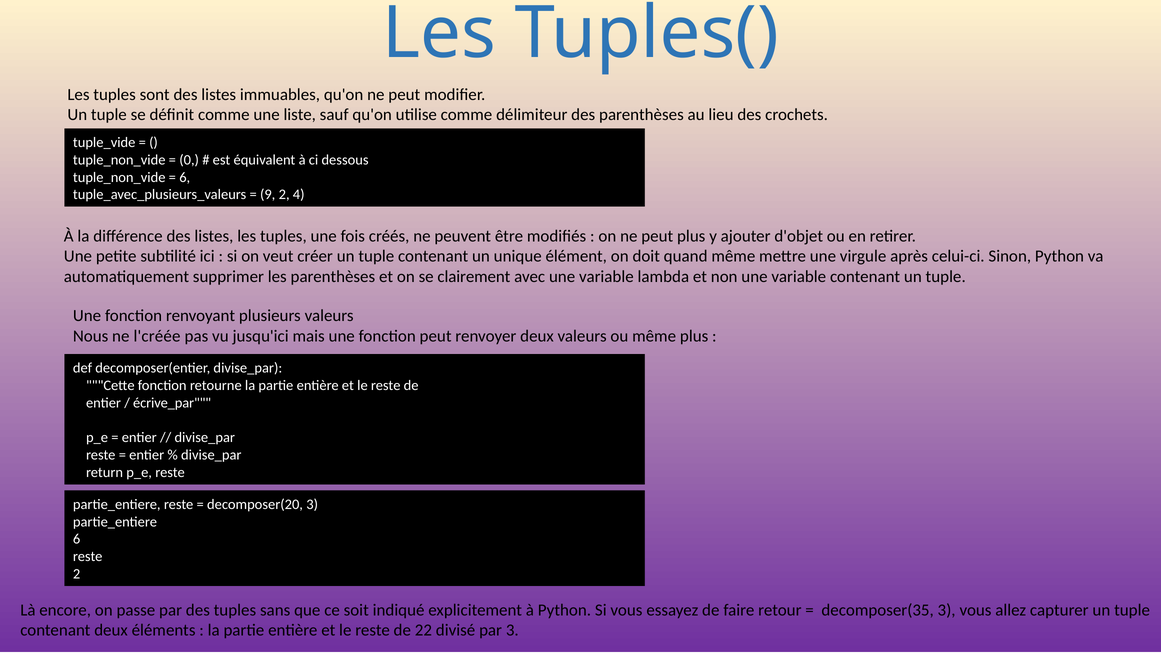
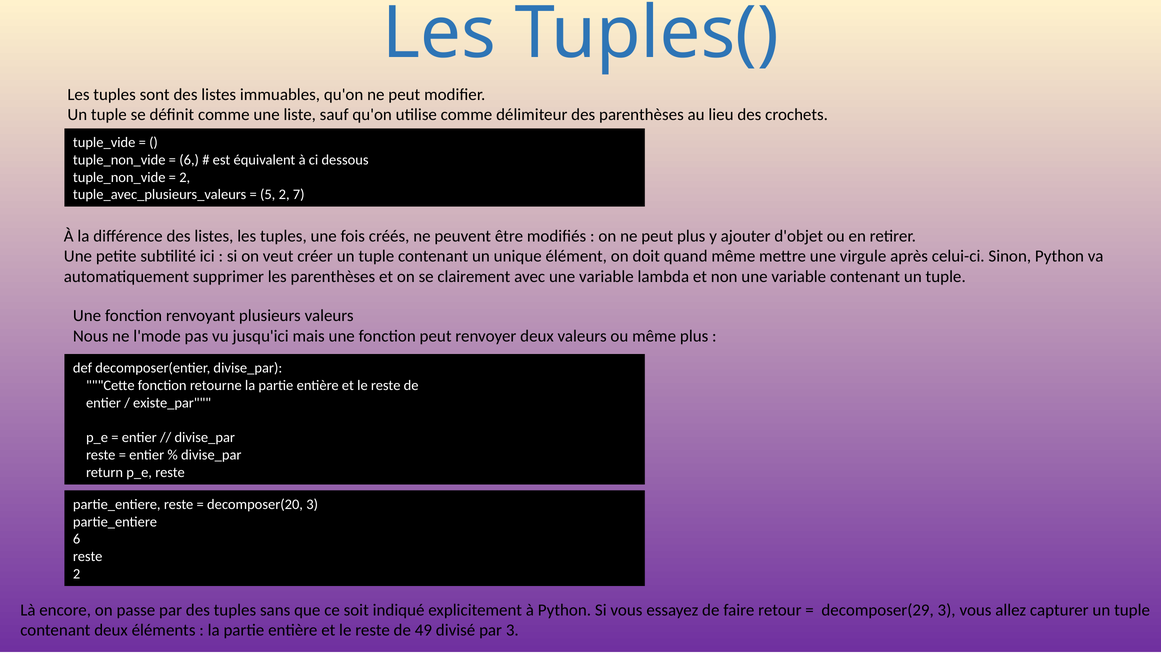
0 at (189, 160): 0 -> 6
6 at (185, 177): 6 -> 2
9: 9 -> 5
4: 4 -> 7
l'créée: l'créée -> l'mode
écrive_par: écrive_par -> existe_par
decomposer(35: decomposer(35 -> decomposer(29
22: 22 -> 49
